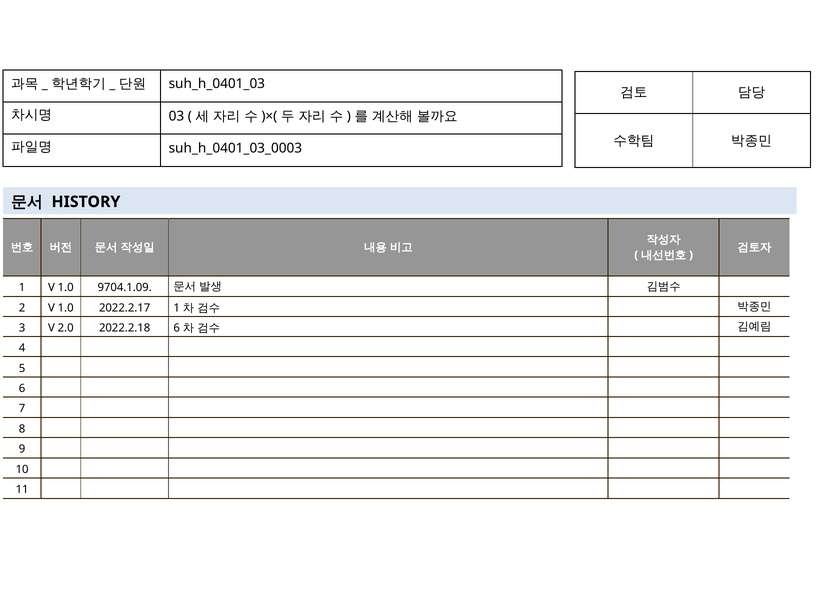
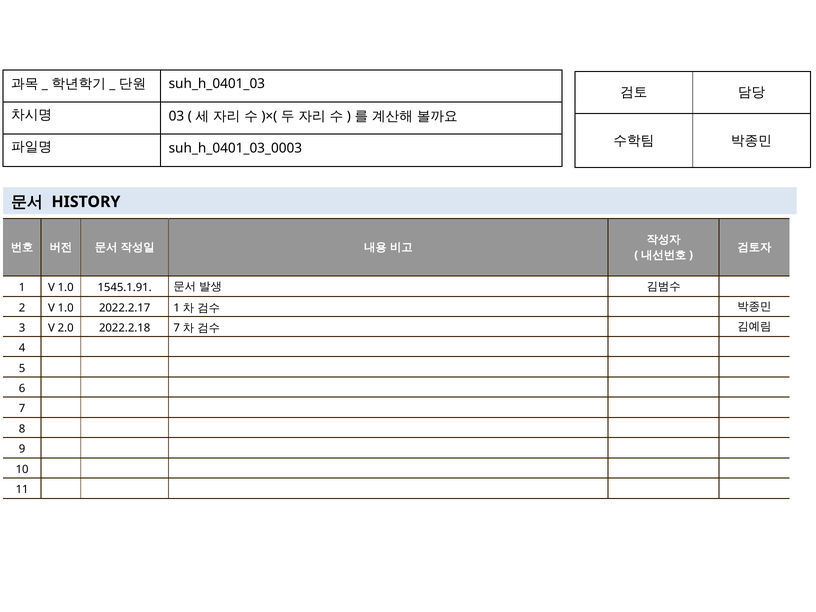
9704.1.09: 9704.1.09 -> 1545.1.91
2022.2.18 6: 6 -> 7
